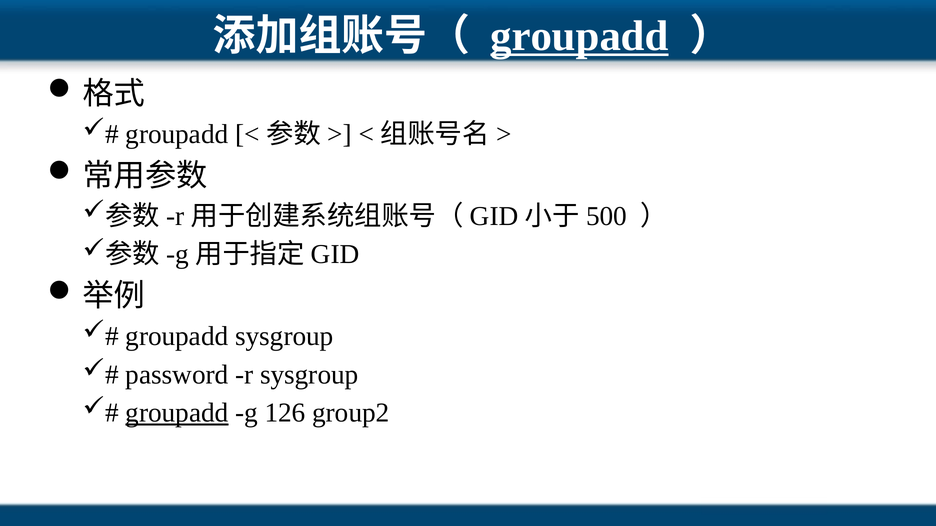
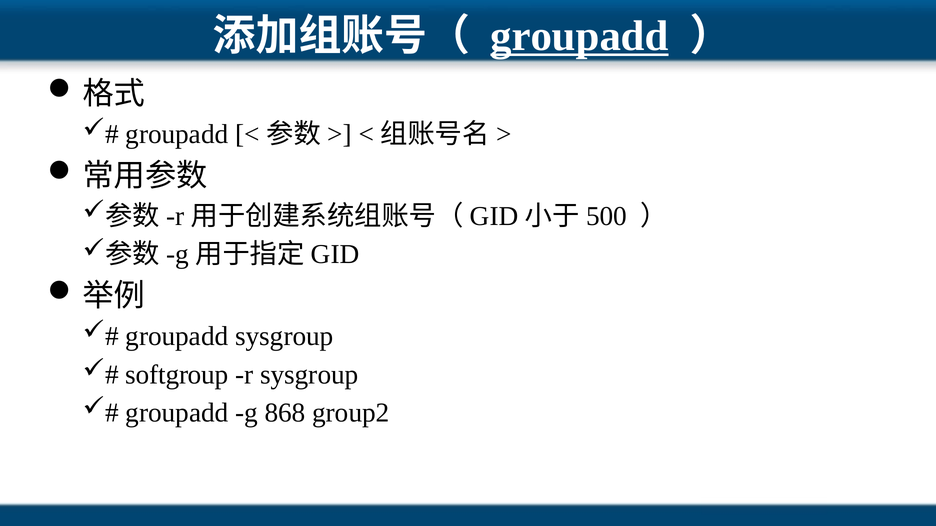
password: password -> softgroup
groupadd at (177, 413) underline: present -> none
126: 126 -> 868
